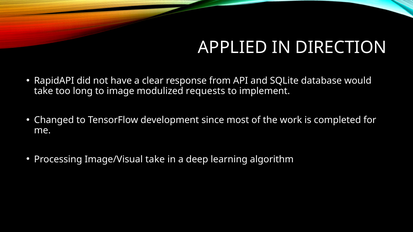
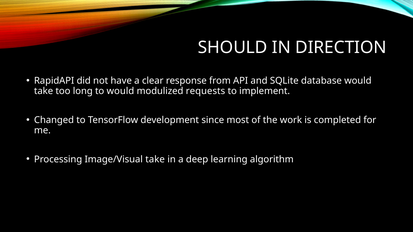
APPLIED: APPLIED -> SHOULD
to image: image -> would
